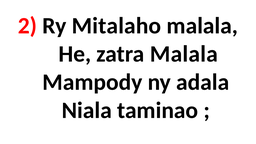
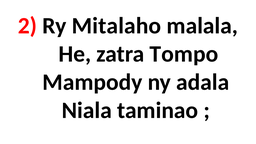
zatra Malala: Malala -> Tompo
